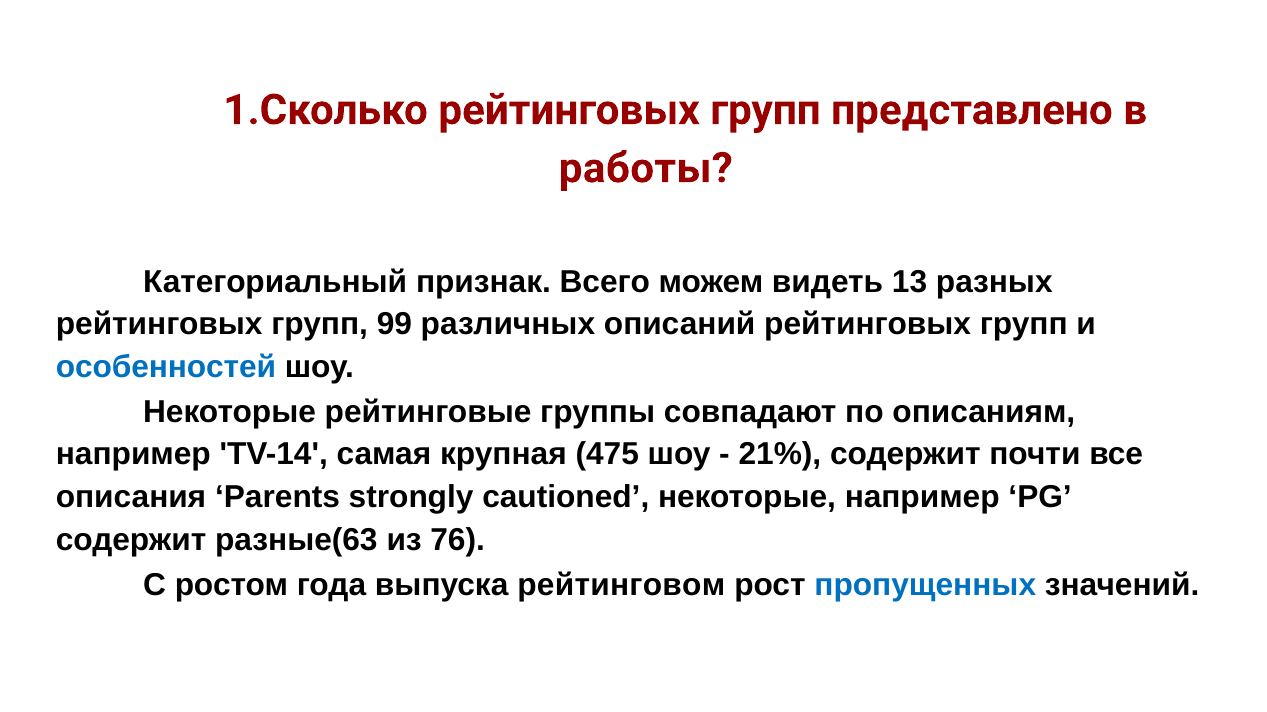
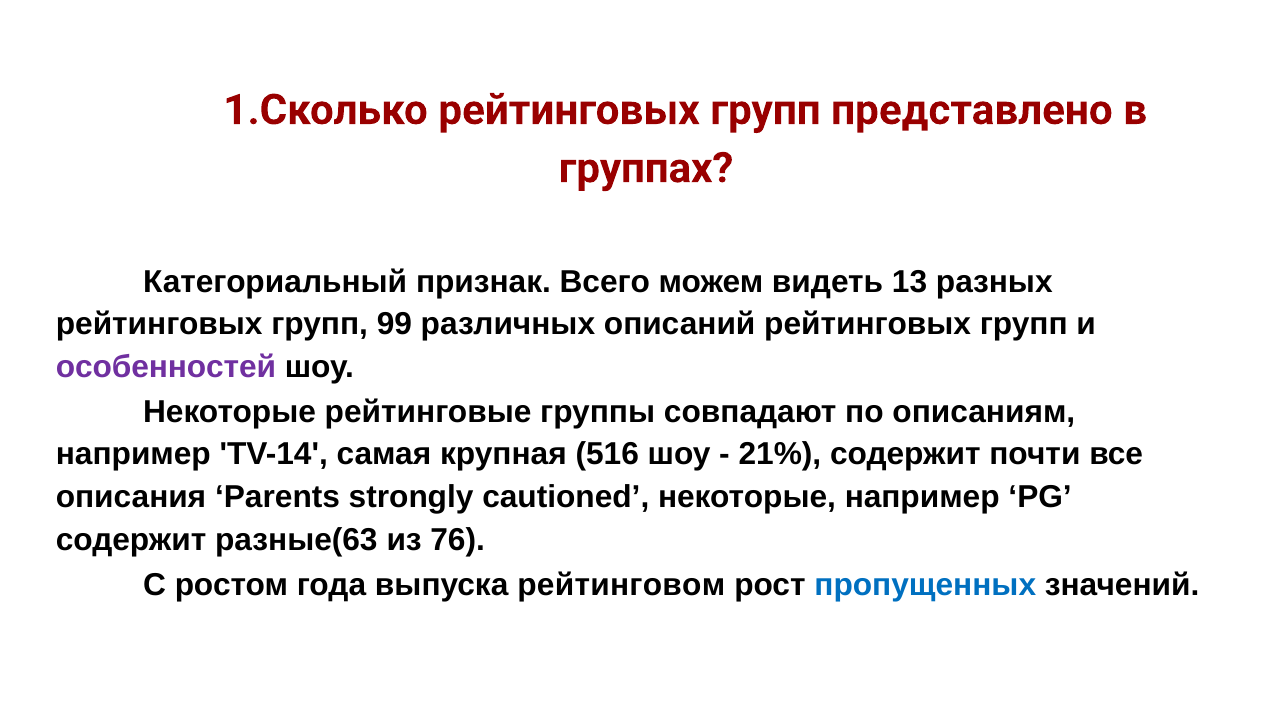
работы: работы -> группах
особенностей colour: blue -> purple
475: 475 -> 516
